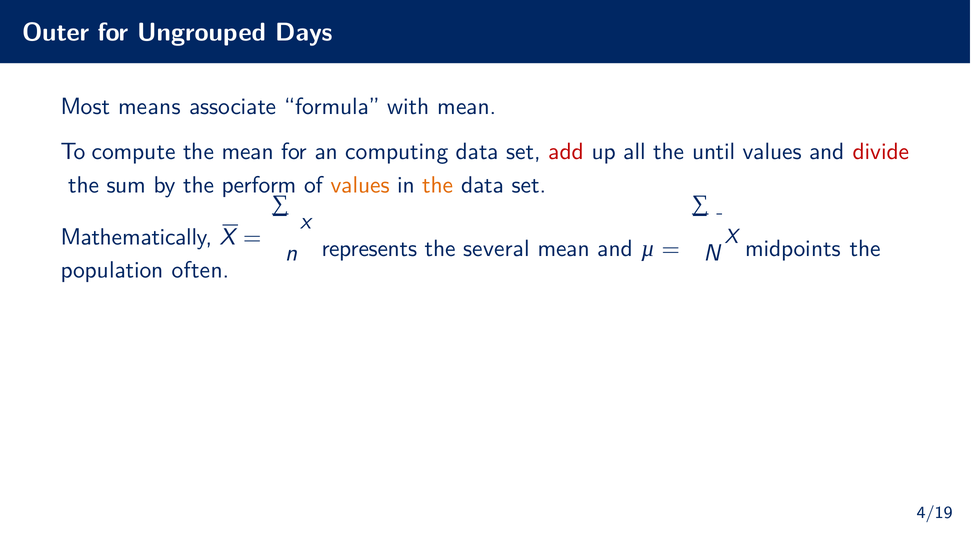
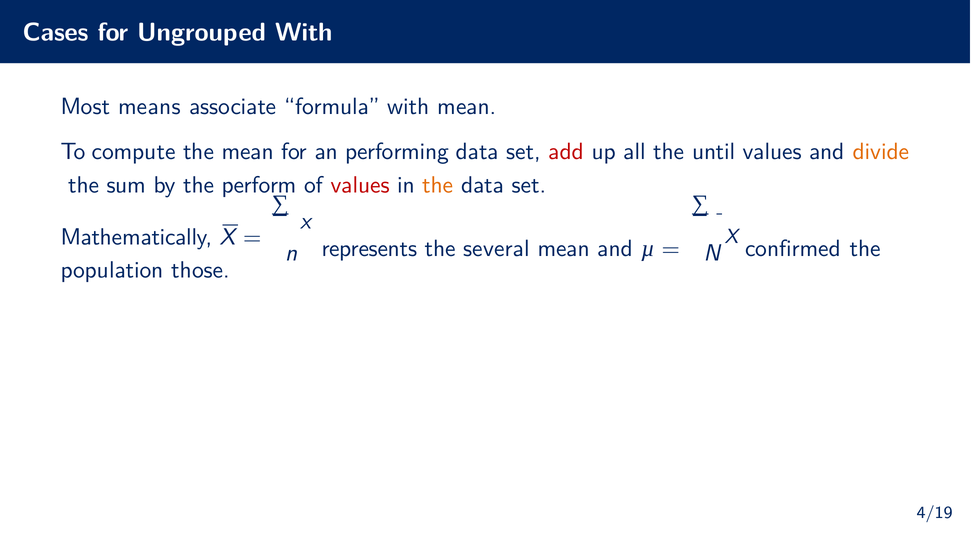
Outer: Outer -> Cases
Ungrouped Days: Days -> With
computing: computing -> performing
divide colour: red -> orange
values at (360, 185) colour: orange -> red
midpoints: midpoints -> confirmed
often: often -> those
